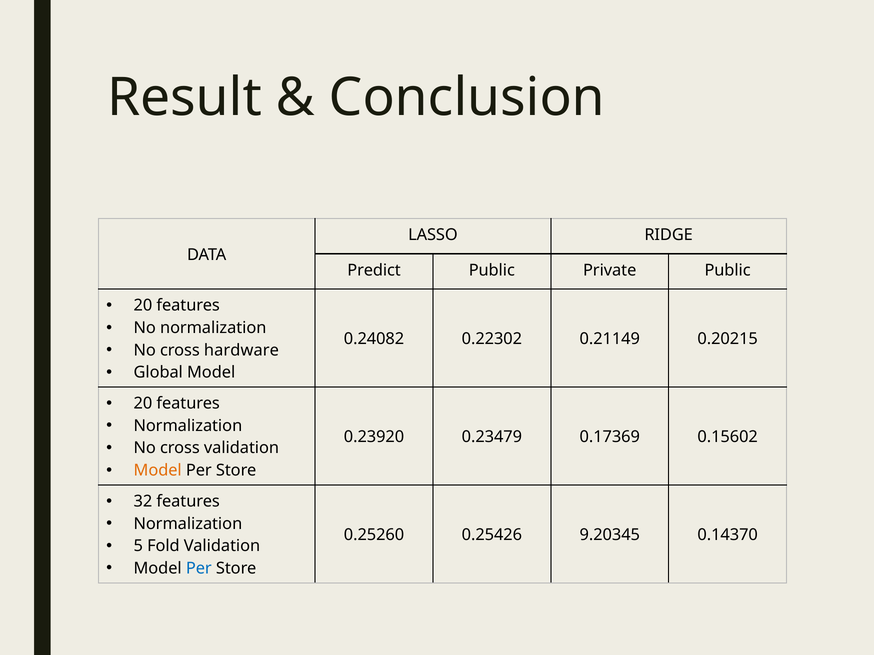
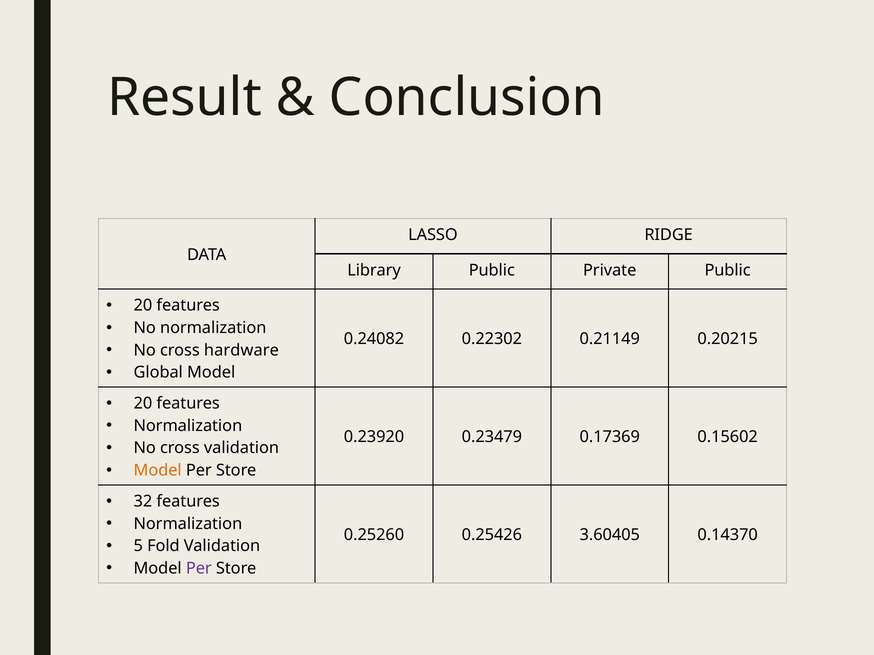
Predict: Predict -> Library
9.20345: 9.20345 -> 3.60405
Per at (199, 569) colour: blue -> purple
